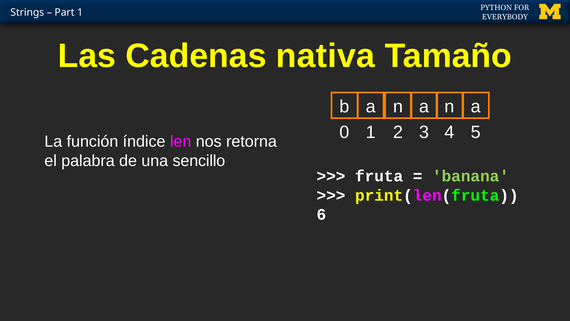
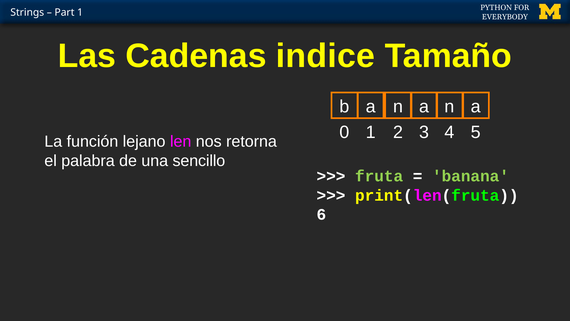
nativa: nativa -> indice
índice: índice -> lejano
fruta colour: white -> light green
